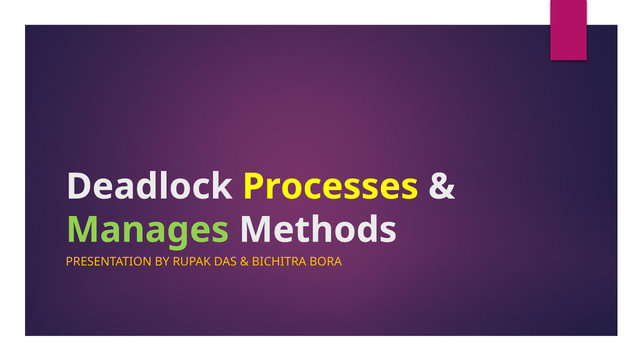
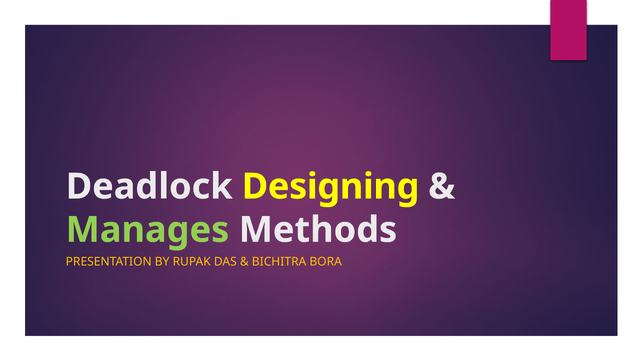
Processes: Processes -> Designing
